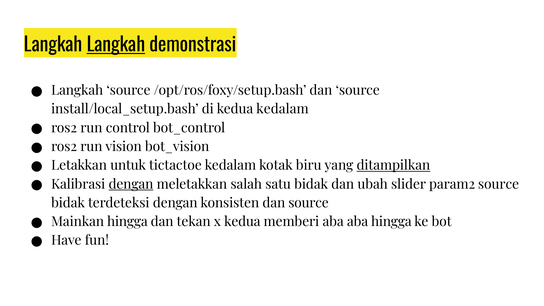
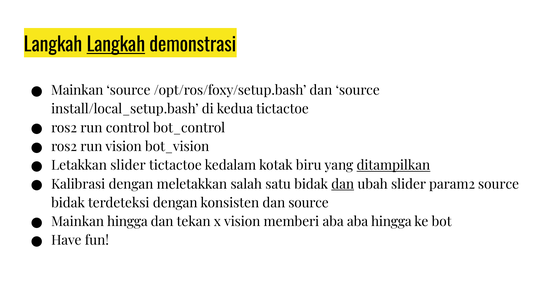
Langkah at (77, 90): Langkah -> Mainkan
kedua kedalam: kedalam -> tictactoe
Letakkan untuk: untuk -> slider
dengan at (131, 184) underline: present -> none
dan at (343, 184) underline: none -> present
x kedua: kedua -> vision
